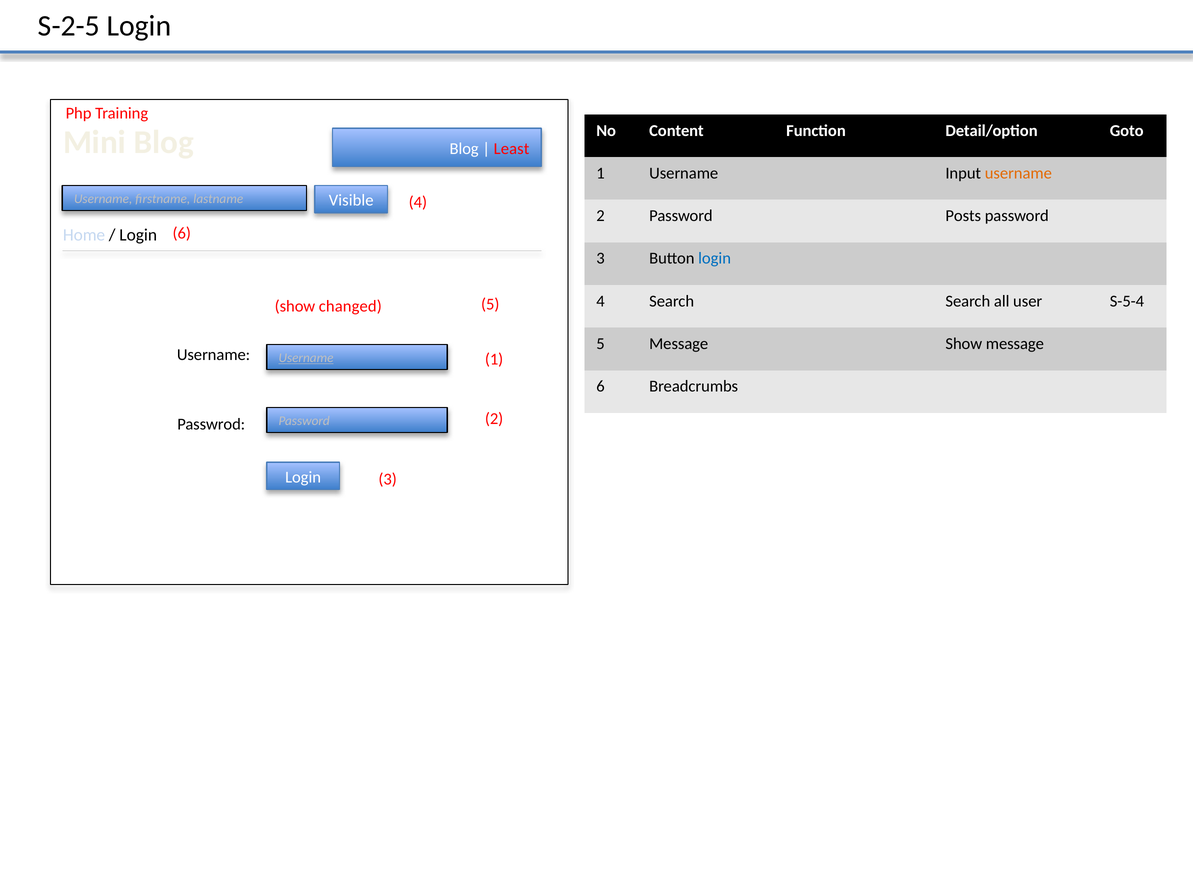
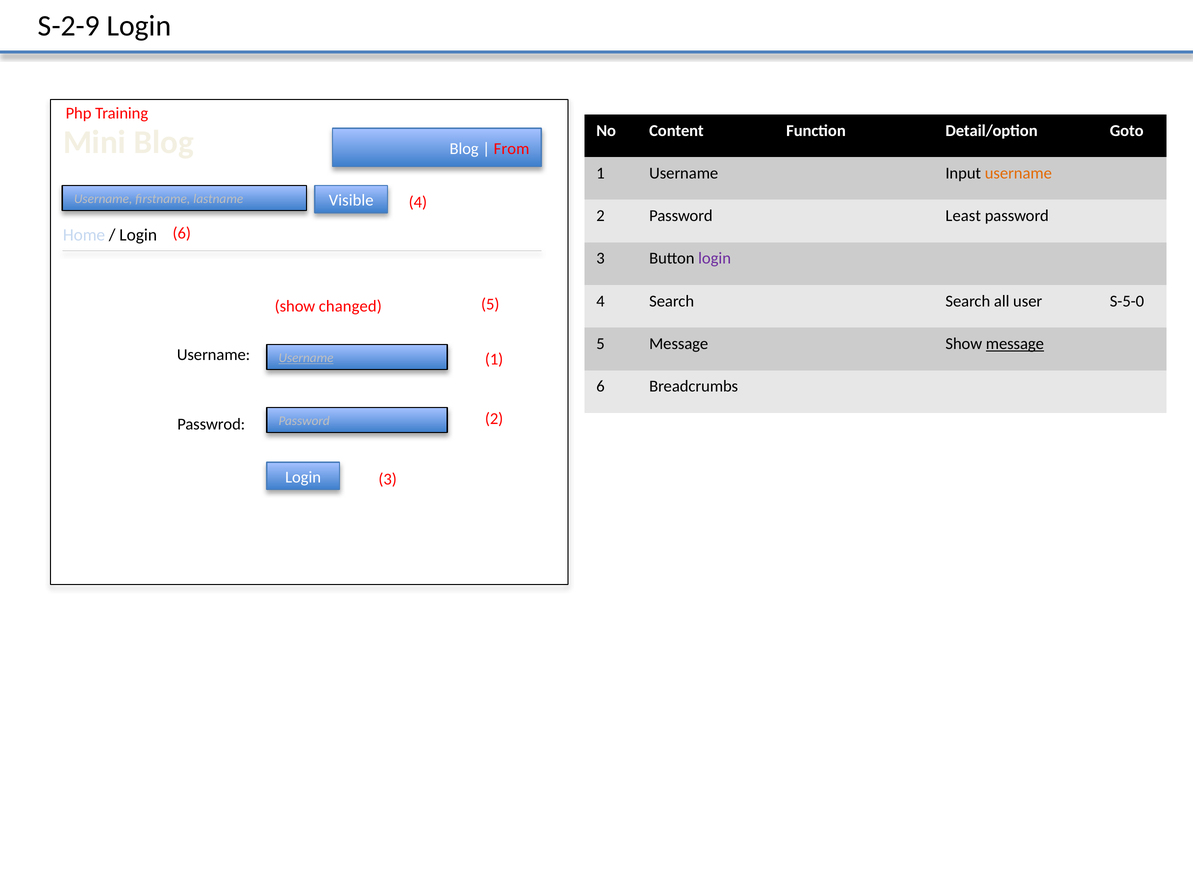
S-2-5: S-2-5 -> S-2-9
Least: Least -> From
Posts: Posts -> Least
login at (715, 258) colour: blue -> purple
S-5-4: S-5-4 -> S-5-0
message at (1015, 344) underline: none -> present
